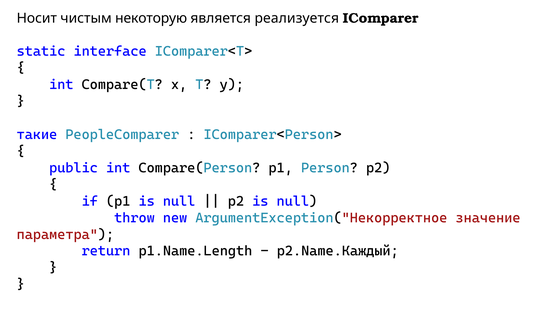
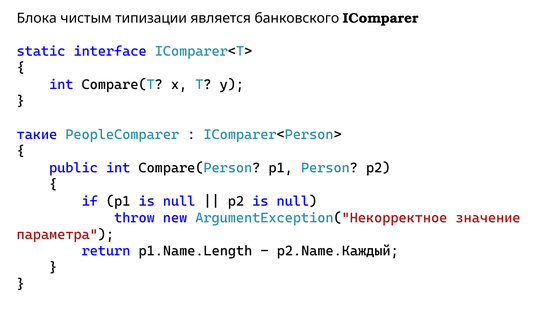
Носит: Носит -> Блока
некоторую: некоторую -> типизации
реализуется: реализуется -> банковского
